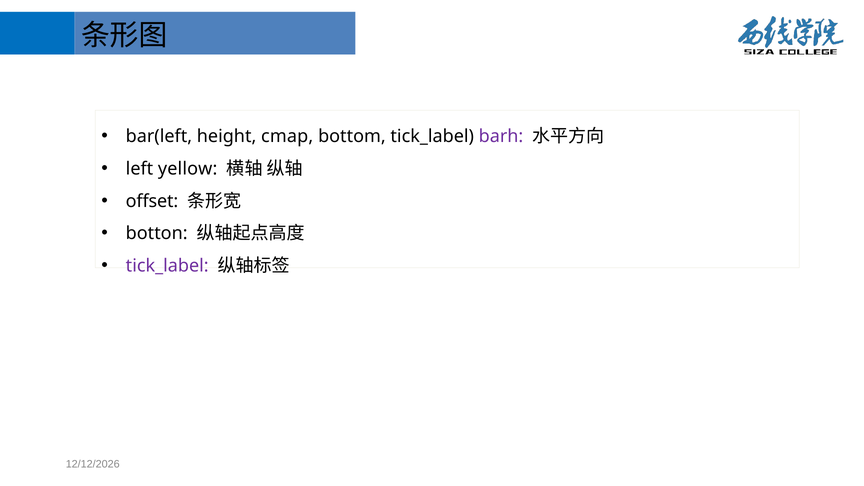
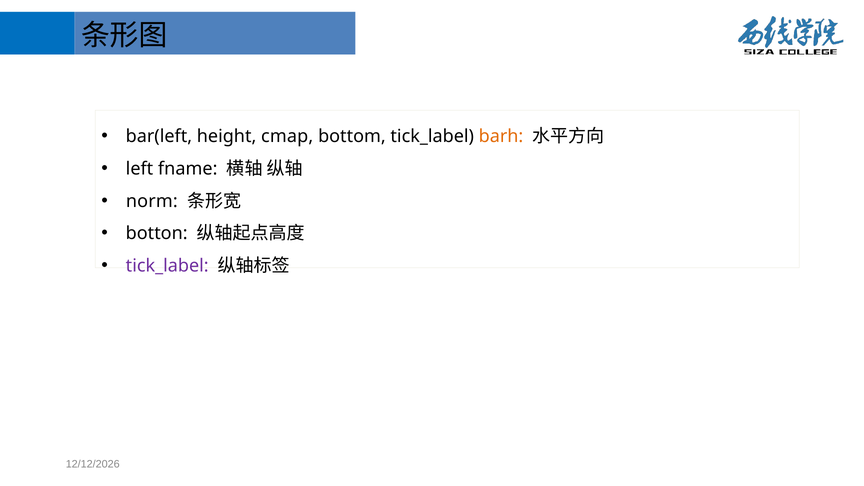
barh colour: purple -> orange
yellow: yellow -> fname
offset: offset -> norm
